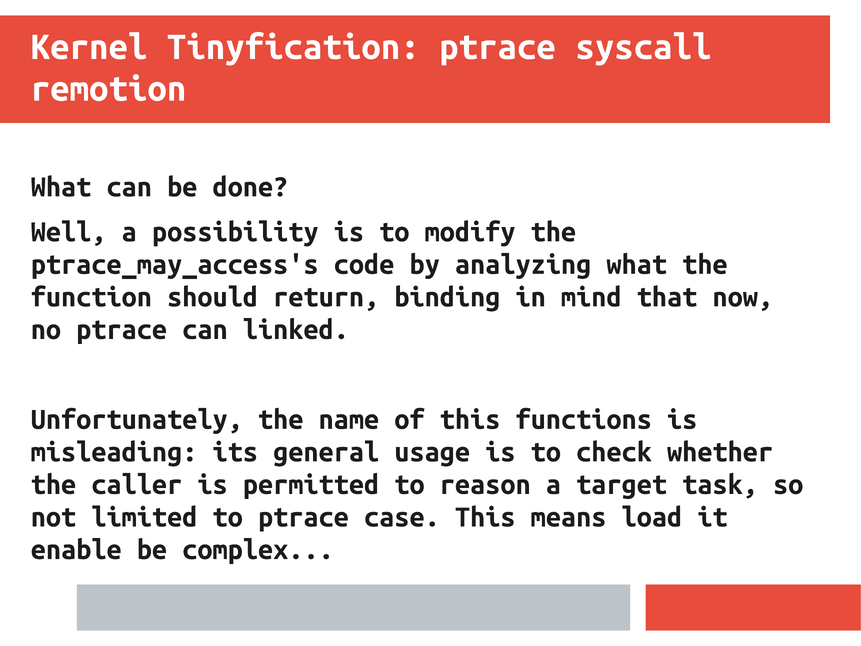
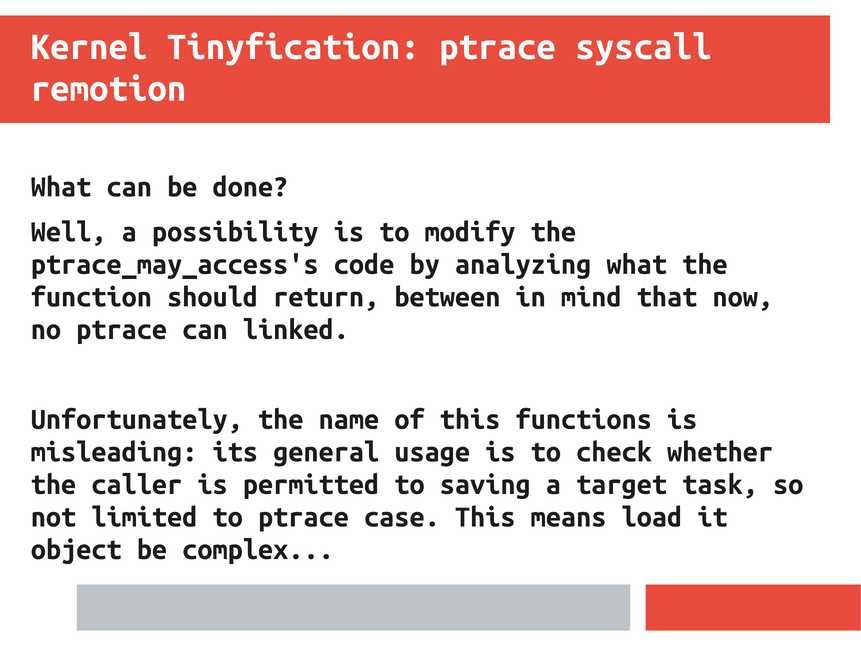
binding: binding -> between
reason: reason -> saving
enable: enable -> object
